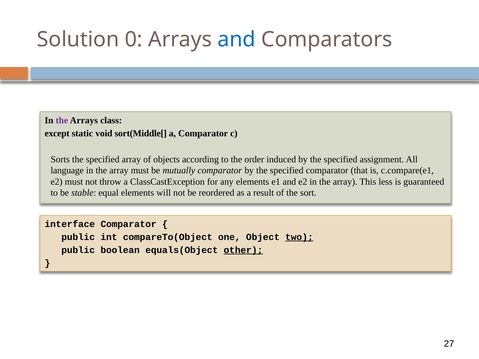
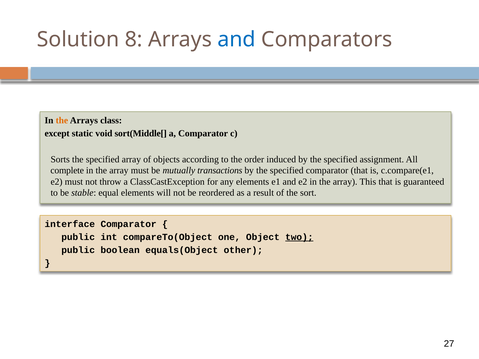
0: 0 -> 8
the at (62, 120) colour: purple -> orange
language: language -> complete
mutually comparator: comparator -> transactions
This less: less -> that
other underline: present -> none
